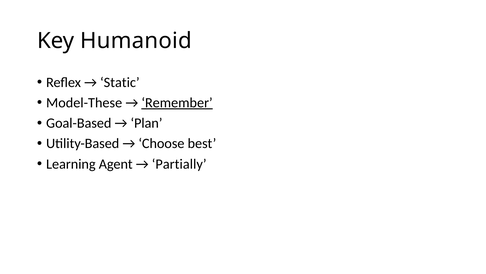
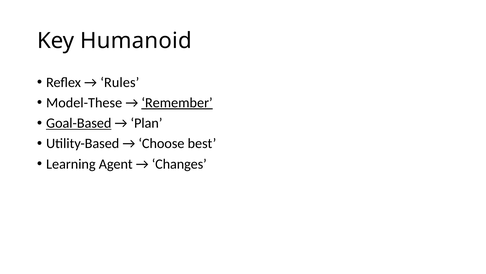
Static: Static -> Rules
Goal-Based underline: none -> present
Partially: Partially -> Changes
